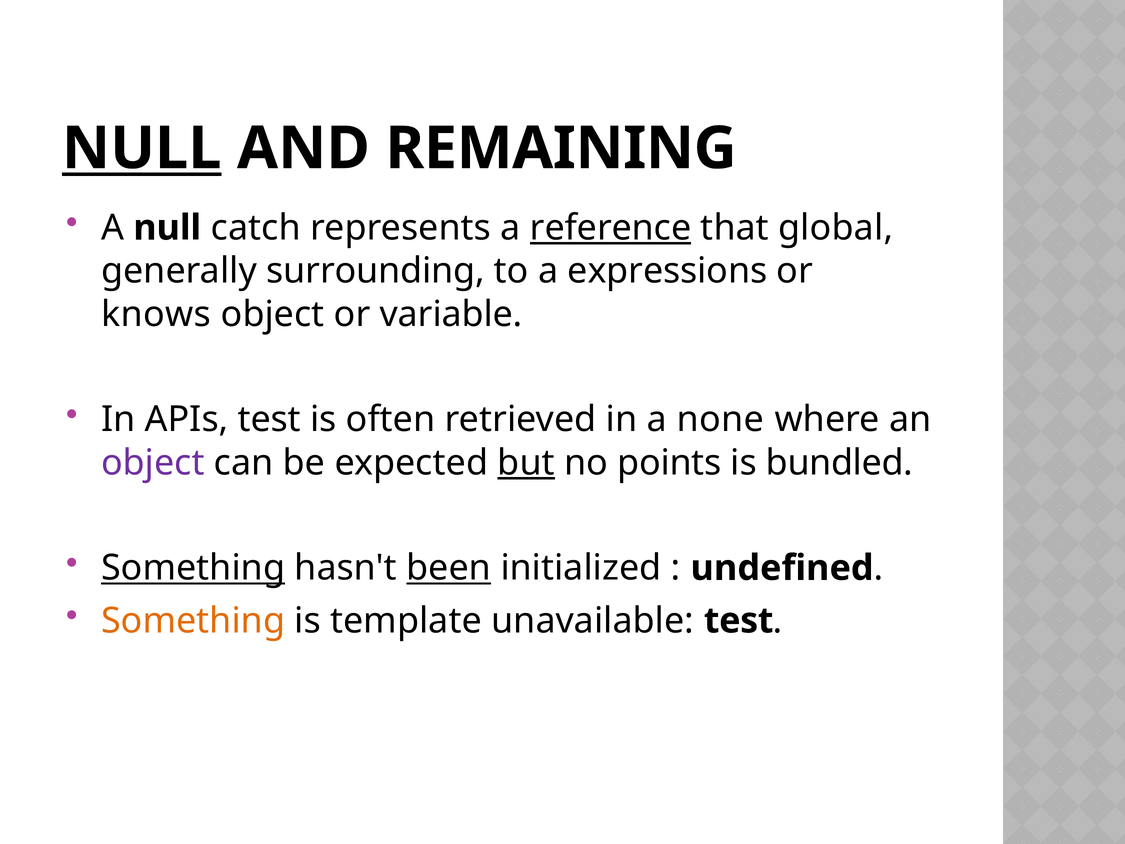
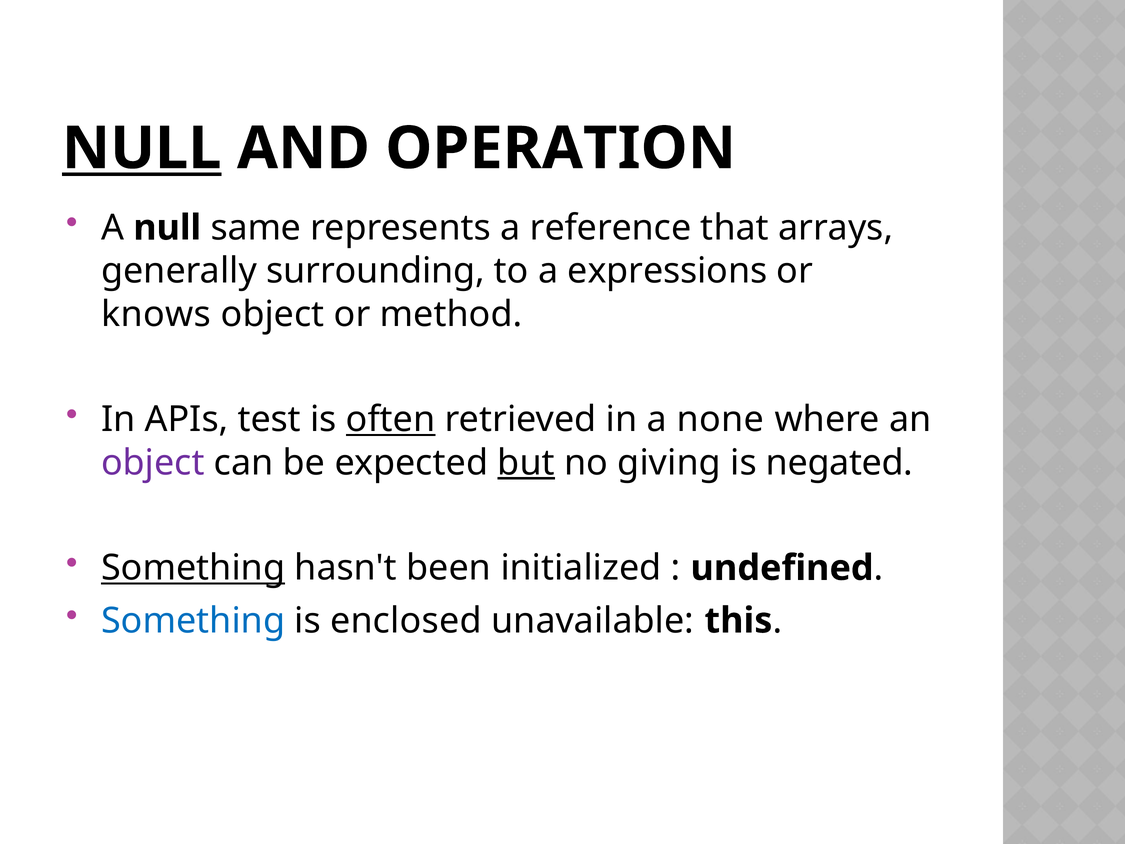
REMAINING: REMAINING -> OPERATION
catch: catch -> same
reference underline: present -> none
global: global -> arrays
variable: variable -> method
often underline: none -> present
points: points -> giving
bundled: bundled -> negated
been underline: present -> none
Something at (193, 620) colour: orange -> blue
template: template -> enclosed
unavailable test: test -> this
